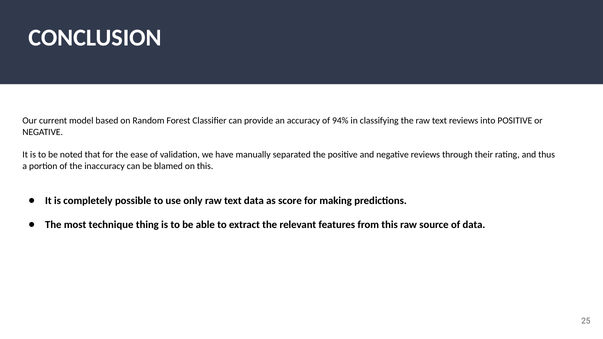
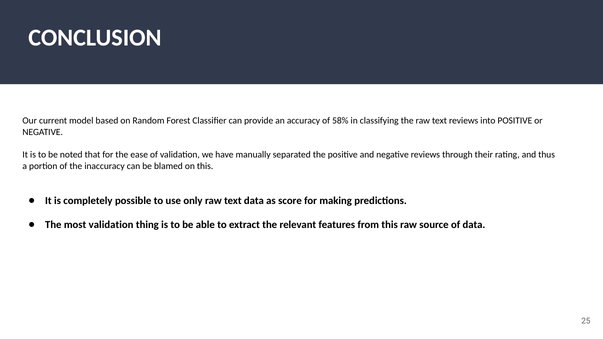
94%: 94% -> 58%
most technique: technique -> validation
